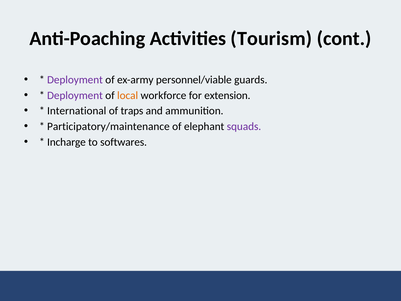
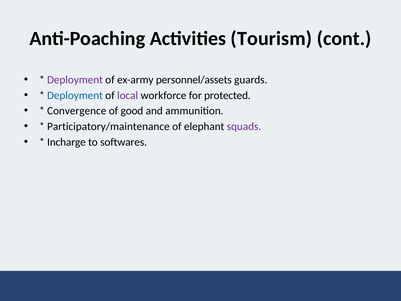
personnel/viable: personnel/viable -> personnel/assets
Deployment at (75, 95) colour: purple -> blue
local colour: orange -> purple
extension: extension -> protected
International: International -> Convergence
traps: traps -> good
